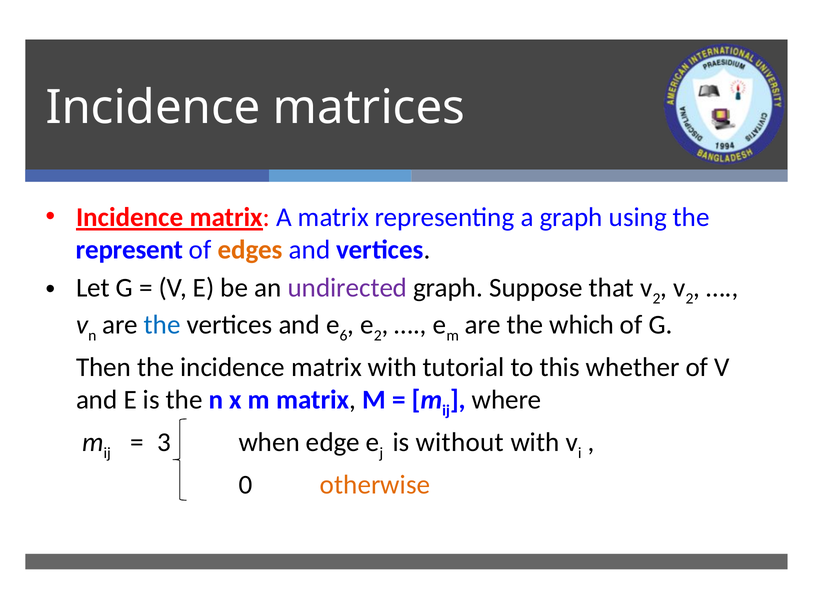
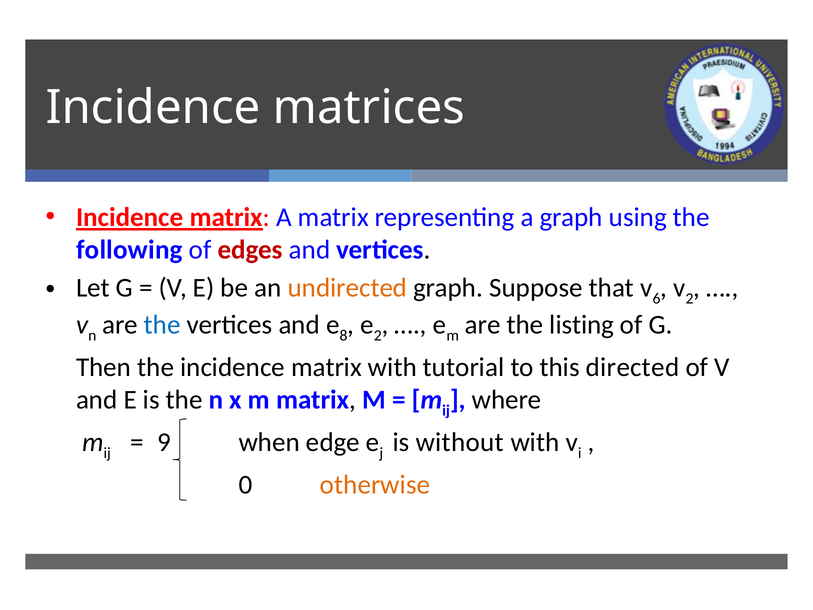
represent: represent -> following
edges colour: orange -> red
undirected colour: purple -> orange
that v 2: 2 -> 6
6: 6 -> 8
which: which -> listing
whether: whether -> directed
3: 3 -> 9
